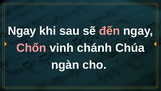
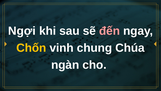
Ngay at (22, 31): Ngay -> Ngợi
Chốn colour: pink -> yellow
chánh: chánh -> chung
